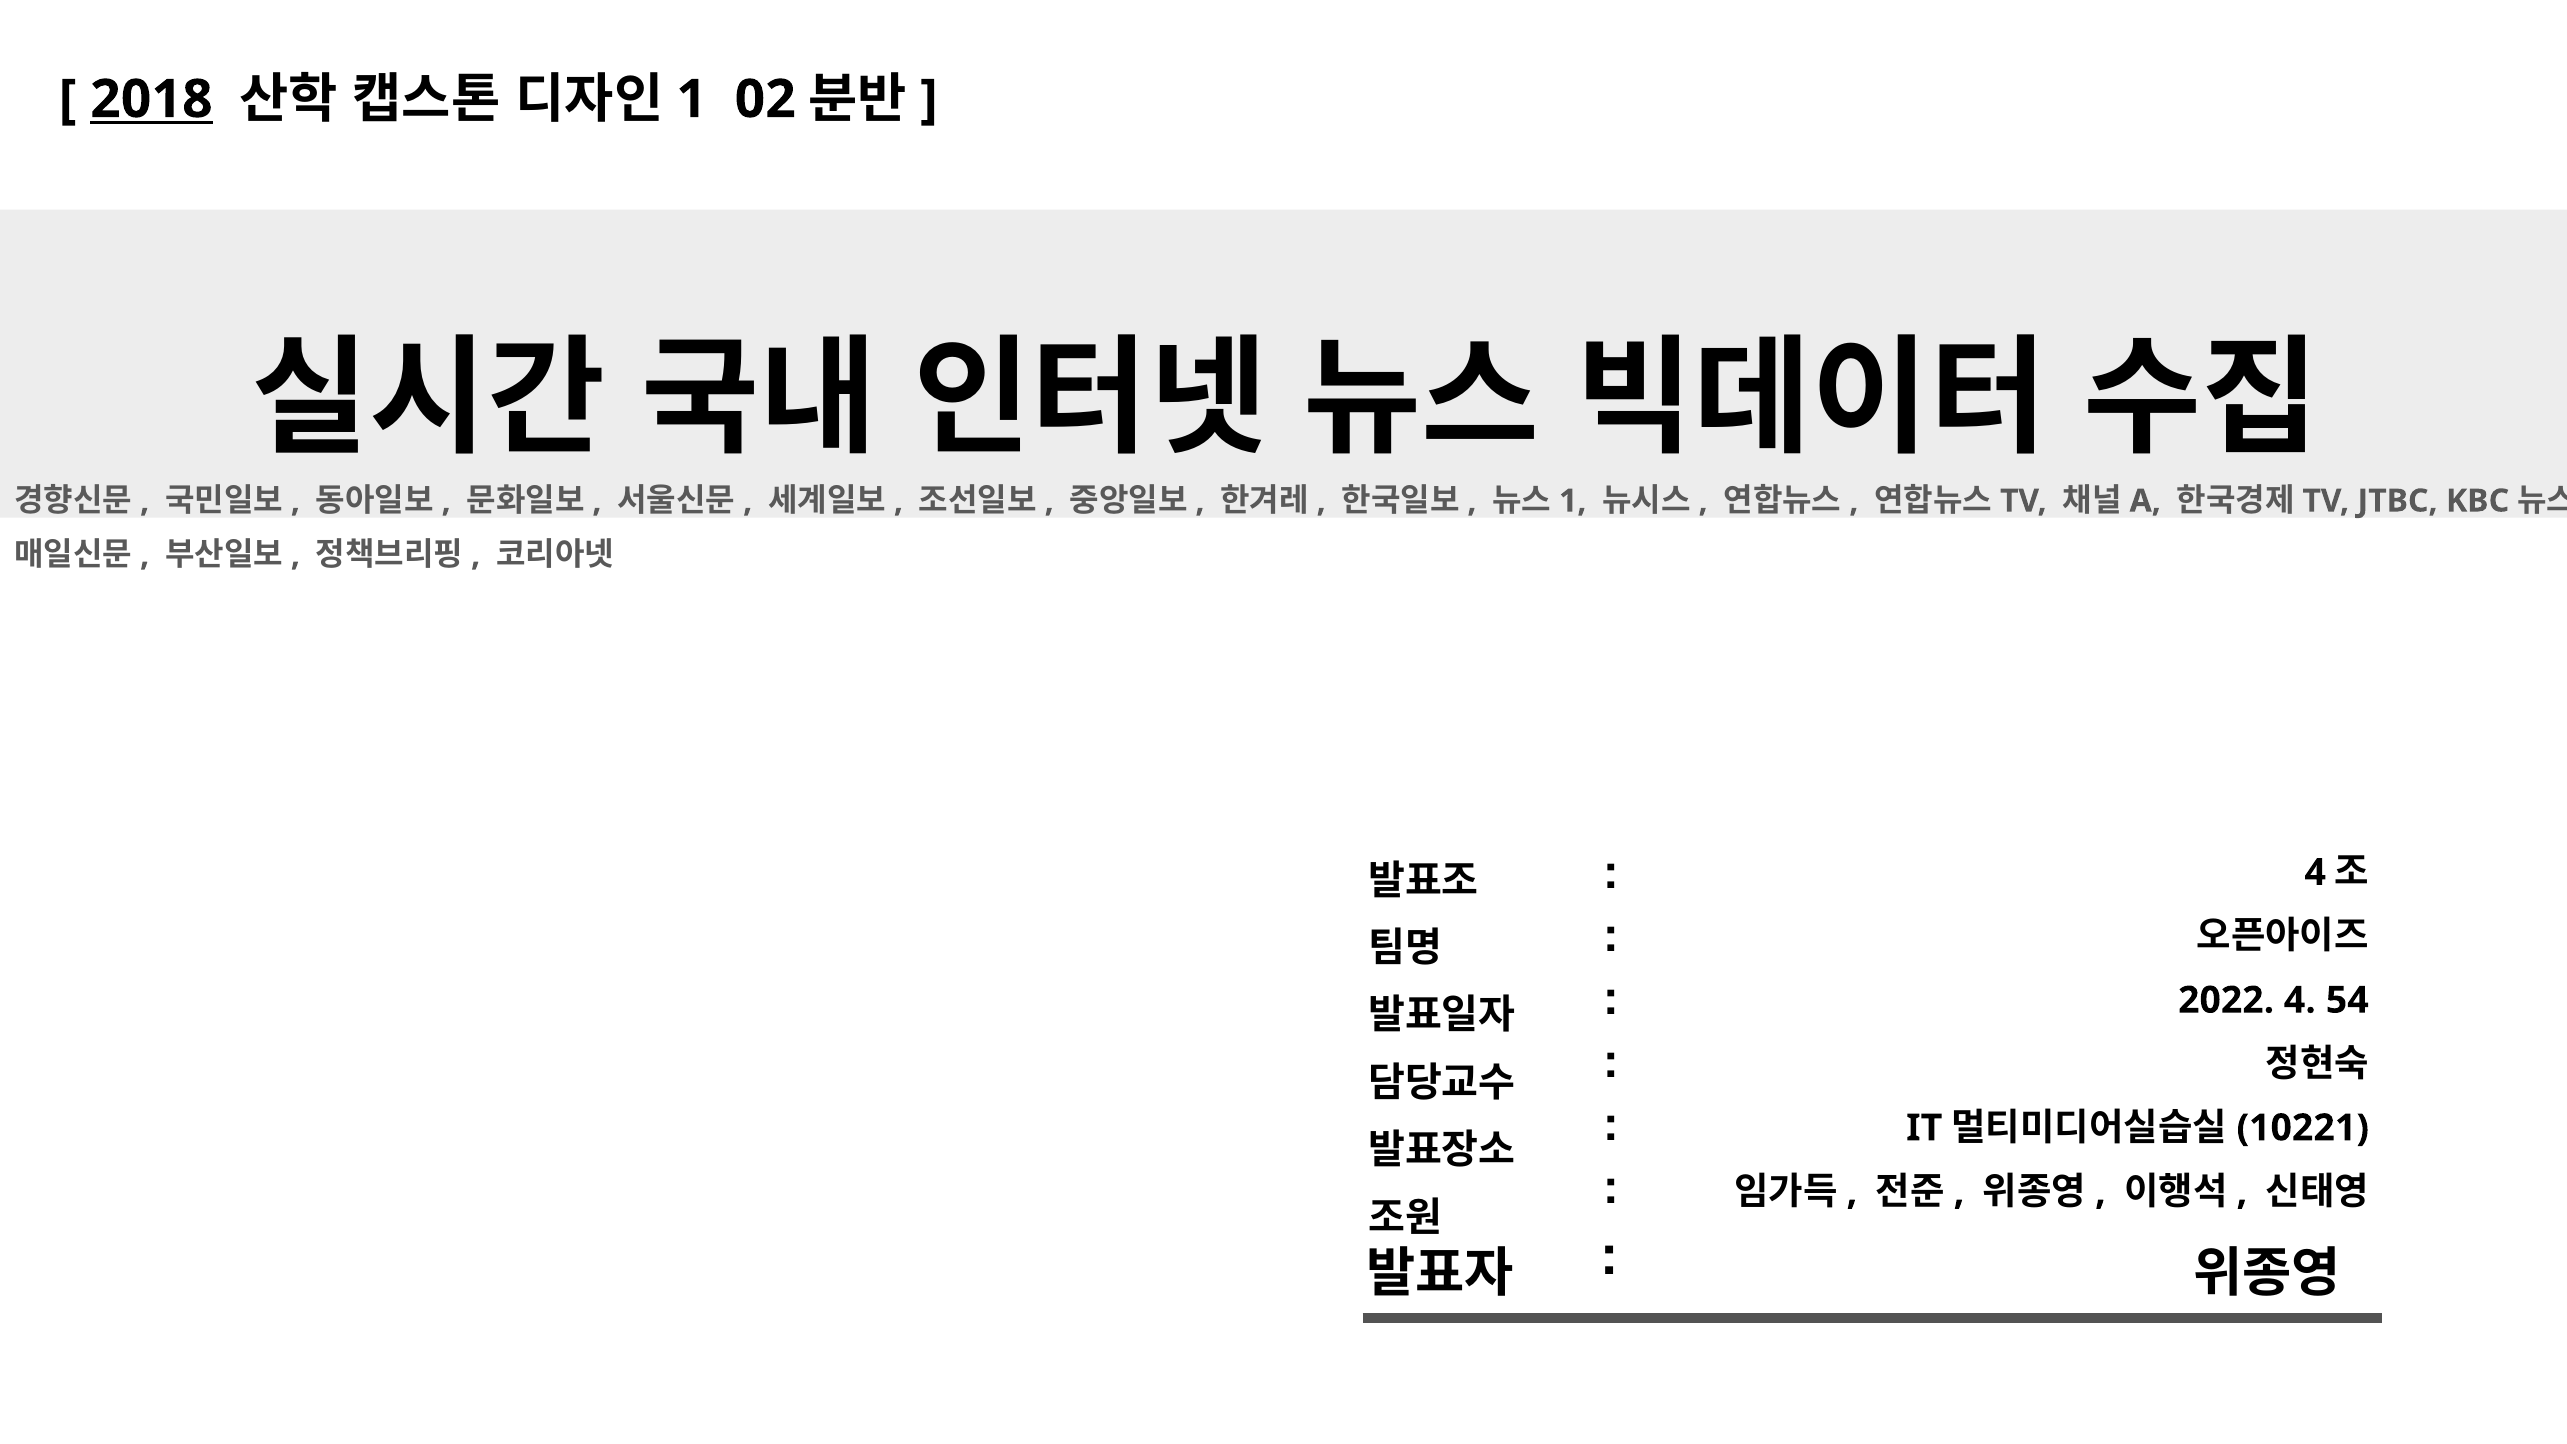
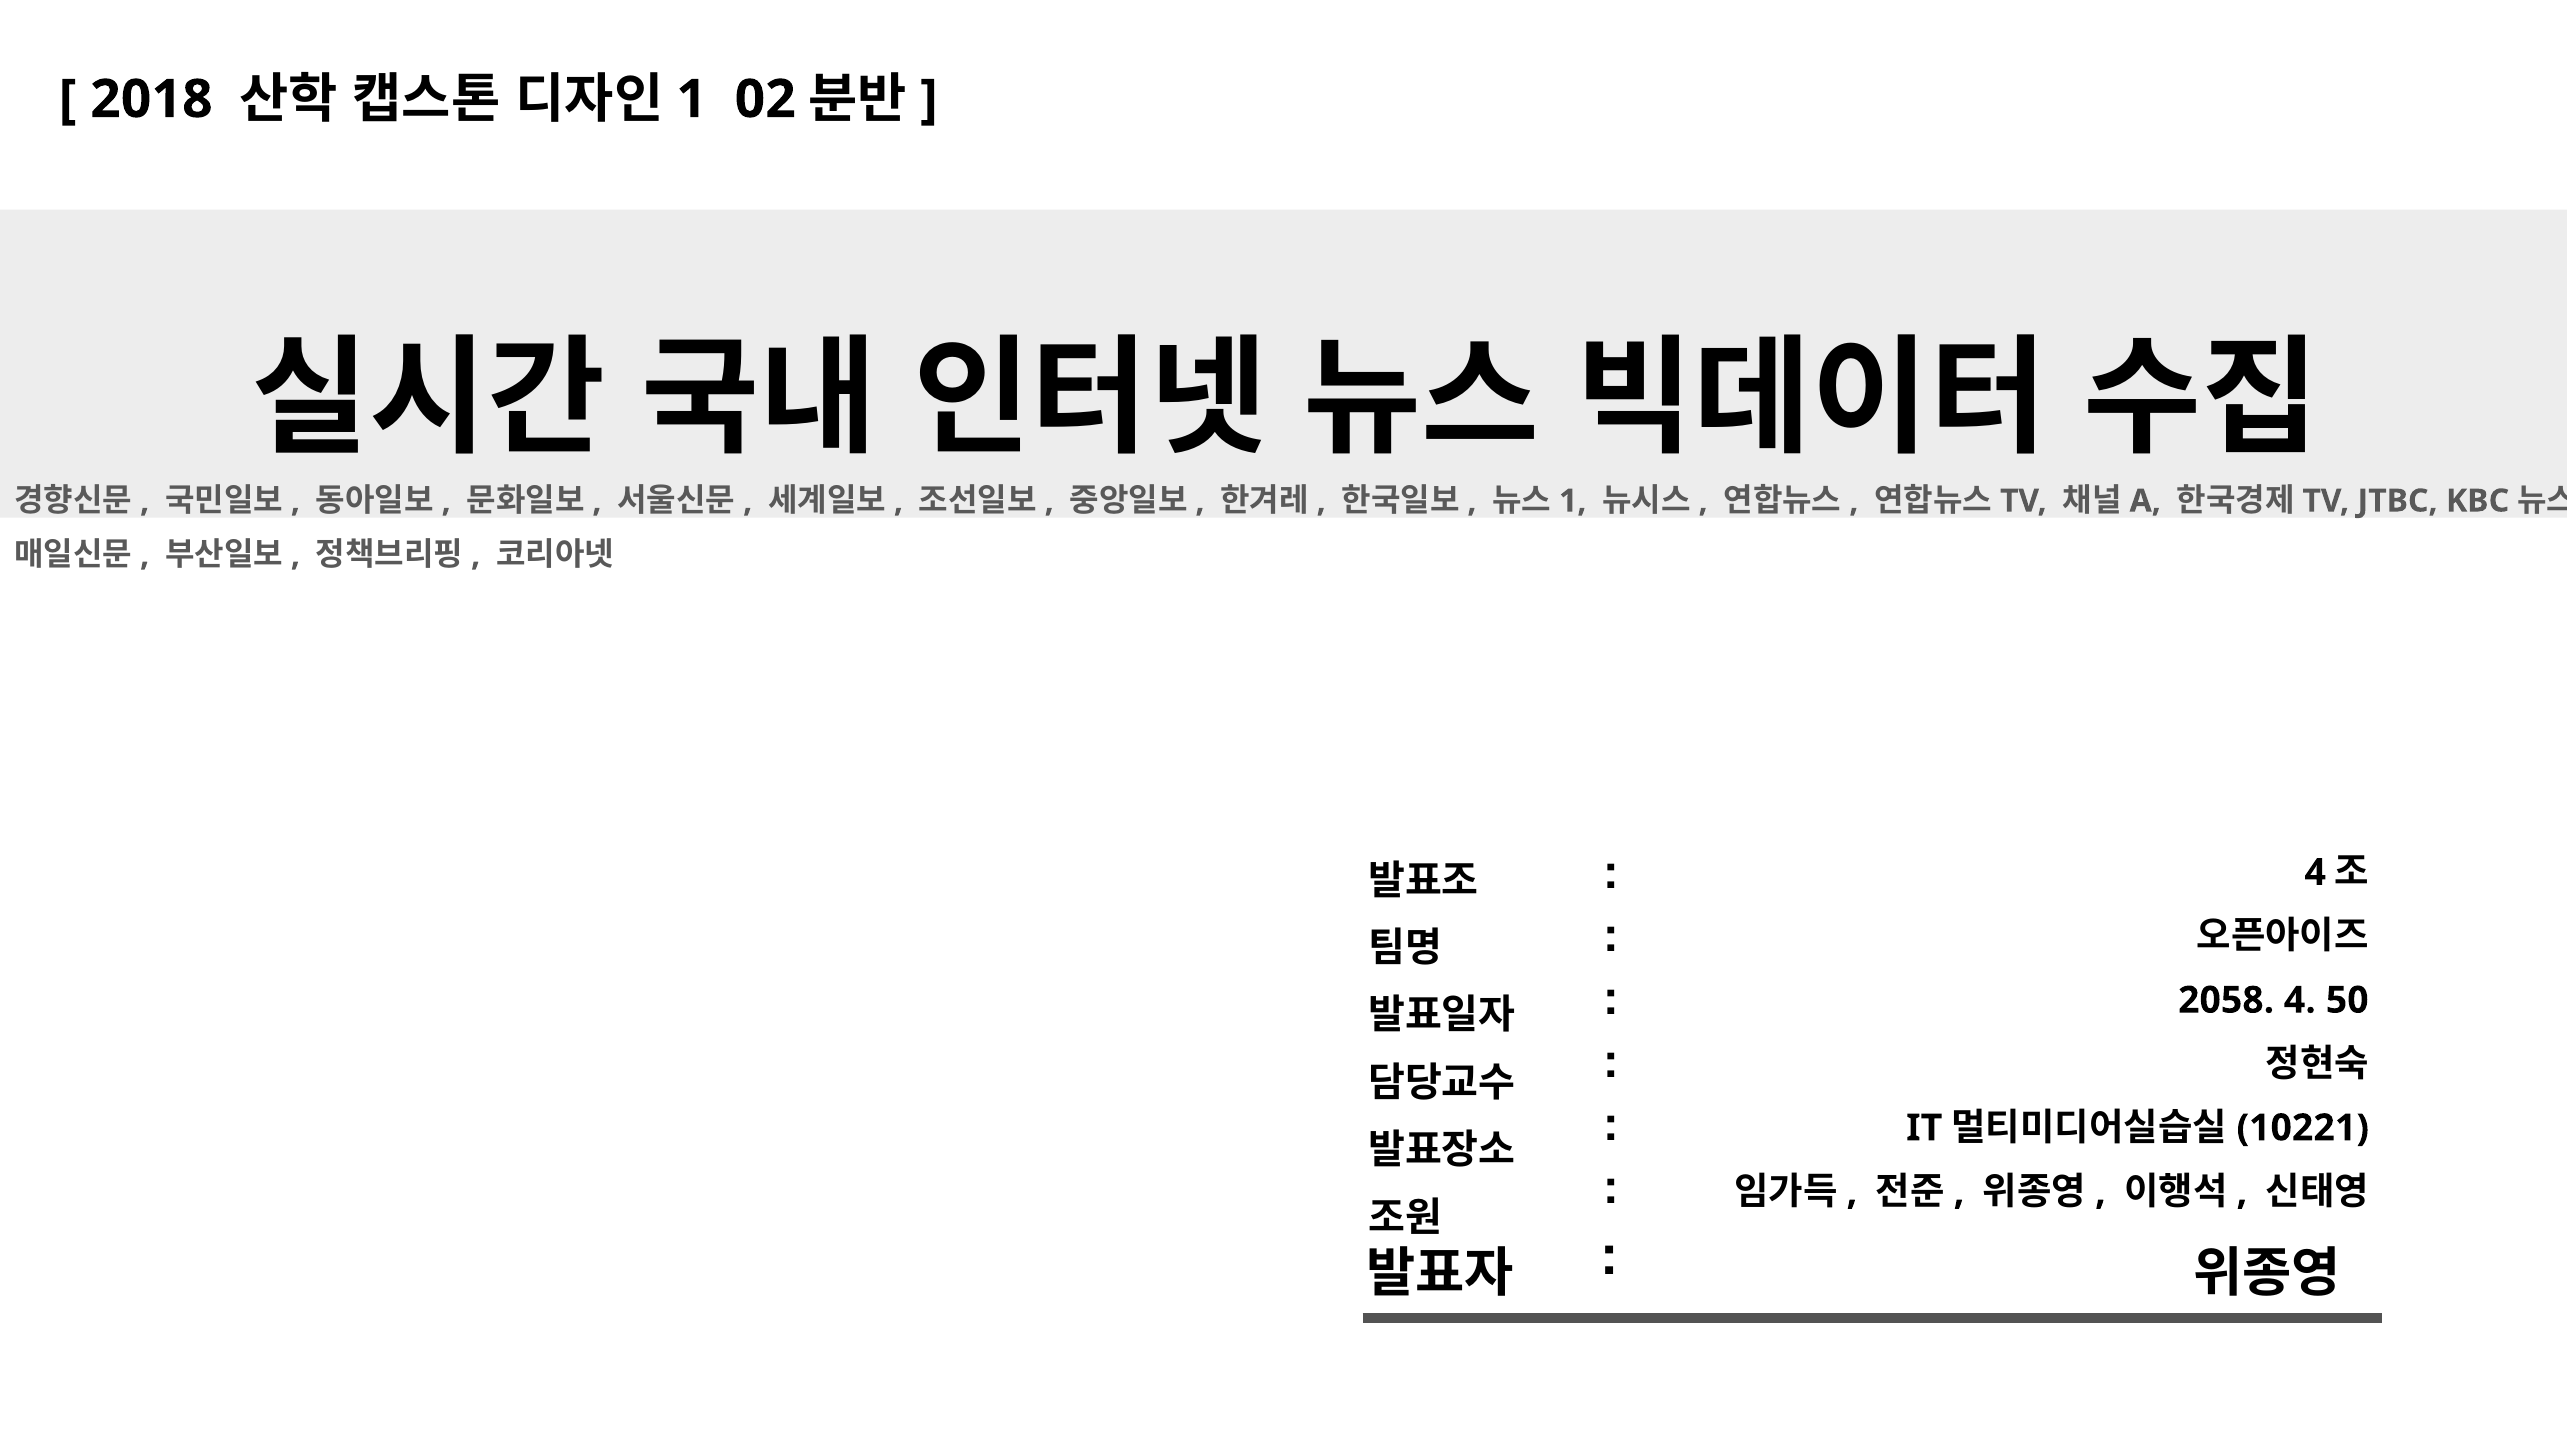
2018 underline: present -> none
2022: 2022 -> 2058
54: 54 -> 50
